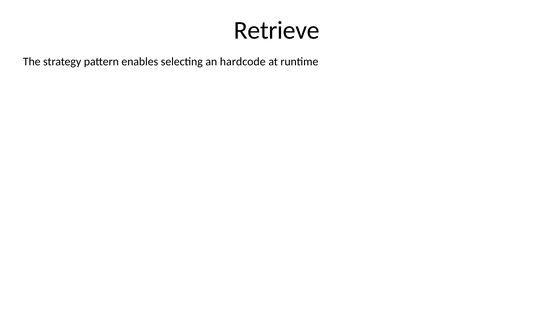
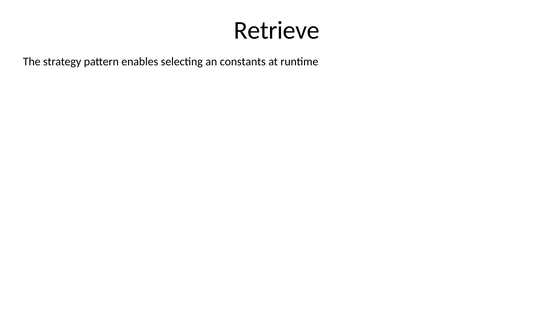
hardcode: hardcode -> constants
